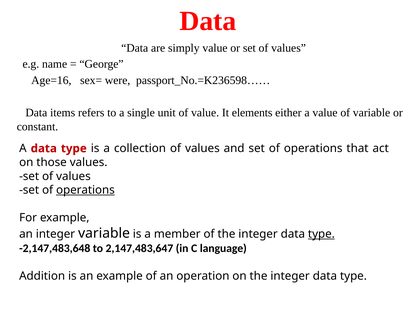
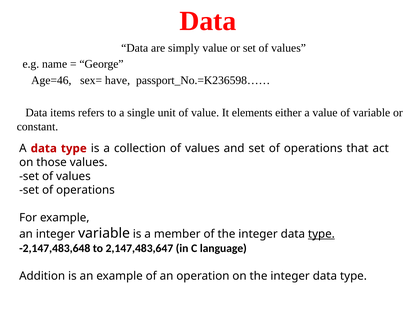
Age=16: Age=16 -> Age=46
were: were -> have
operations at (85, 190) underline: present -> none
